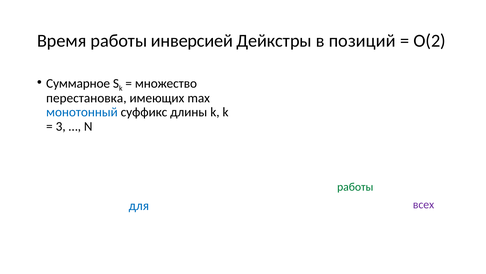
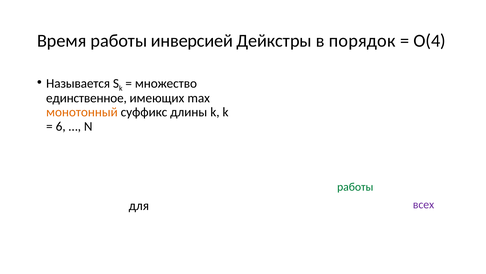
позиций: позиций -> порядок
O(2: O(2 -> O(4
Суммарное at (78, 83): Суммарное -> Называется
перестановка: перестановка -> единственное
монотонный colour: blue -> orange
3: 3 -> 6
для at (139, 205) colour: blue -> black
